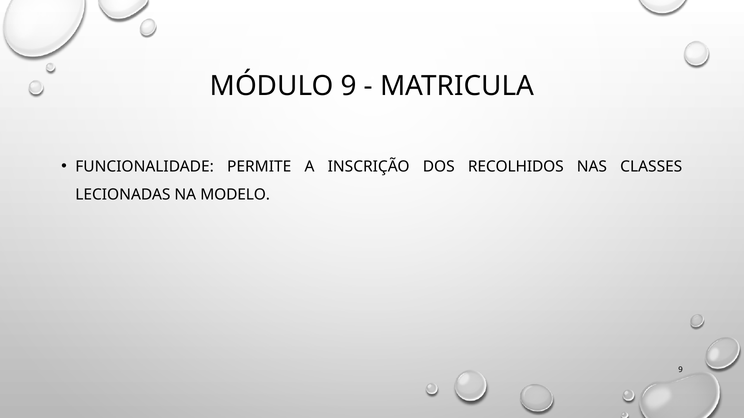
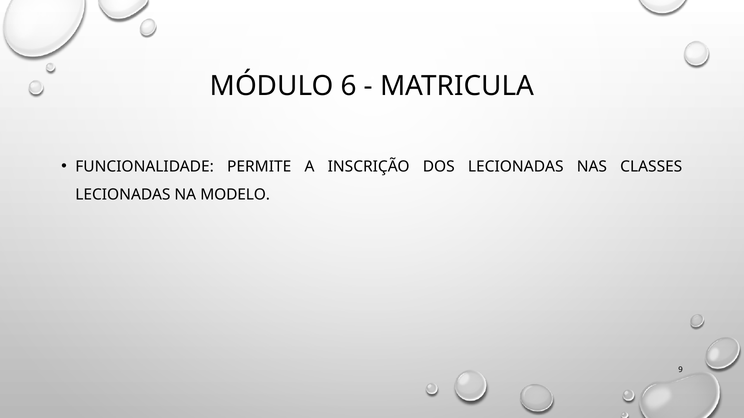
MÓDULO 9: 9 -> 6
DOS RECOLHIDOS: RECOLHIDOS -> LECIONADAS
